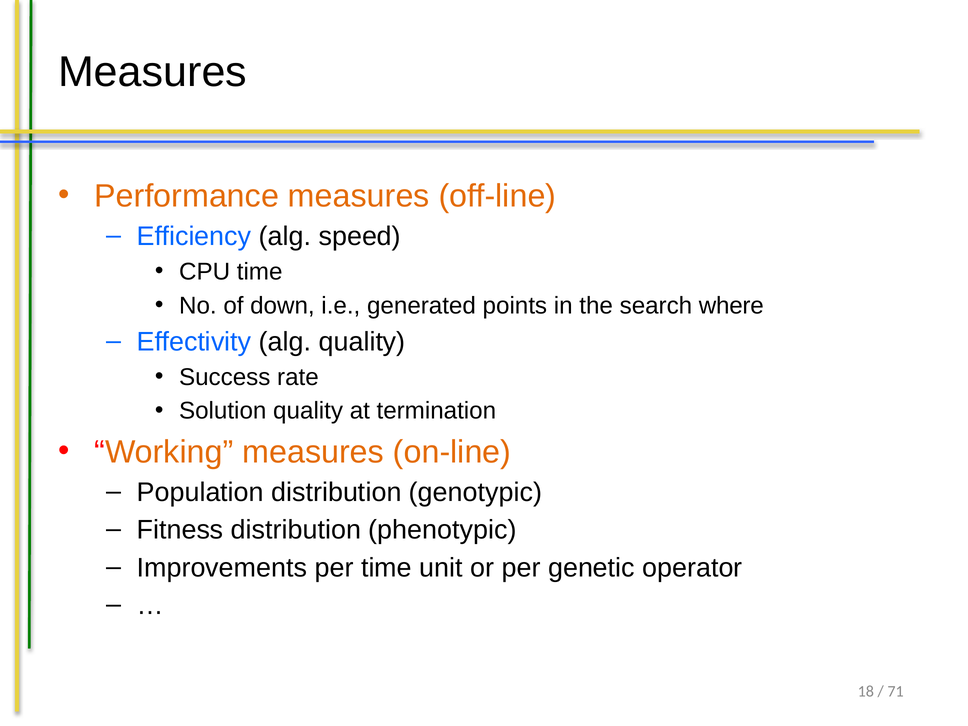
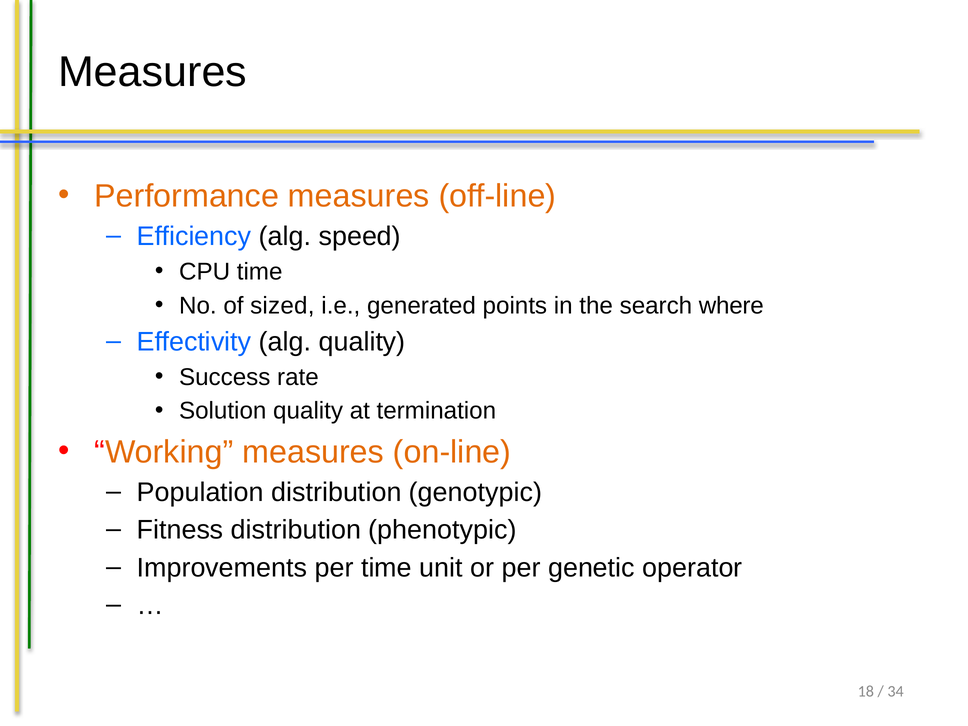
down: down -> sized
71: 71 -> 34
